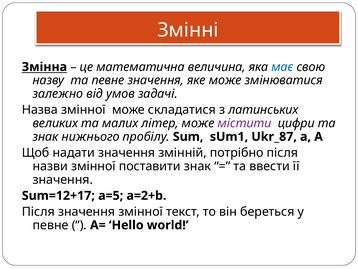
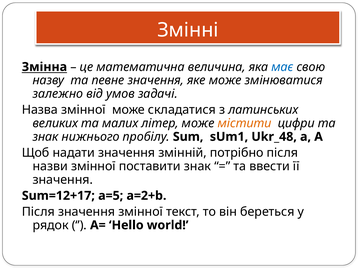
містити colour: purple -> orange
Ukr_87: Ukr_87 -> Ukr_48
певне at (51, 225): певне -> рядок
